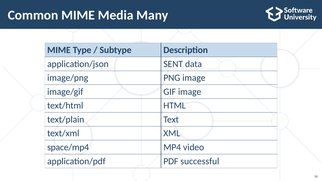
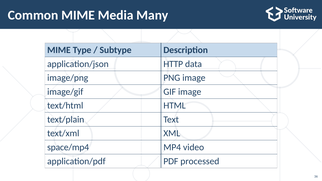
SENT: SENT -> HTTP
successful: successful -> processed
